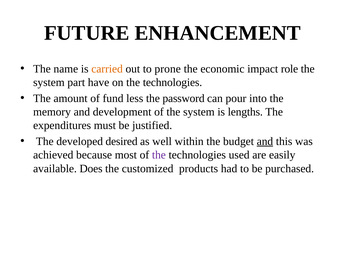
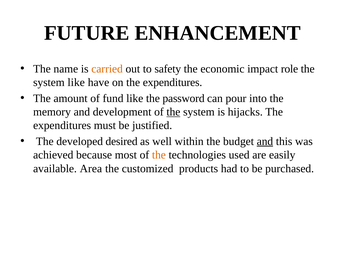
prone: prone -> safety
system part: part -> like
on the technologies: technologies -> expenditures
fund less: less -> like
the at (173, 112) underline: none -> present
lengths: lengths -> hijacks
the at (159, 155) colour: purple -> orange
Does: Does -> Area
